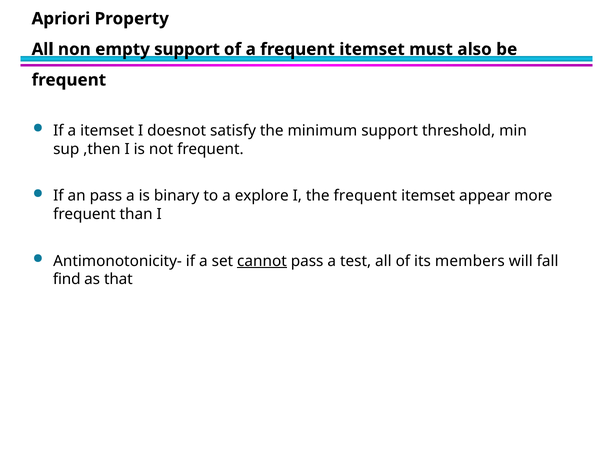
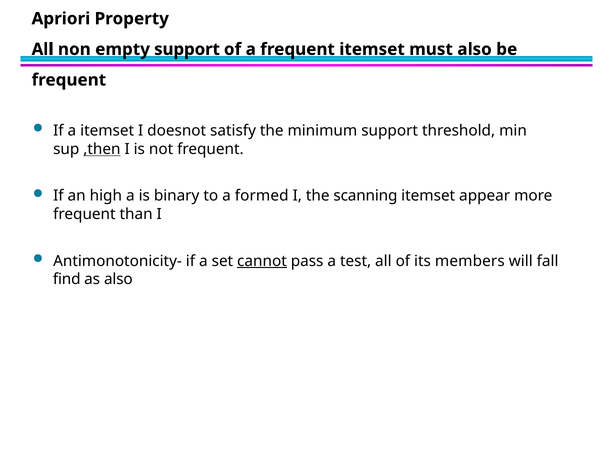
,then underline: none -> present
an pass: pass -> high
explore: explore -> formed
the frequent: frequent -> scanning
as that: that -> also
